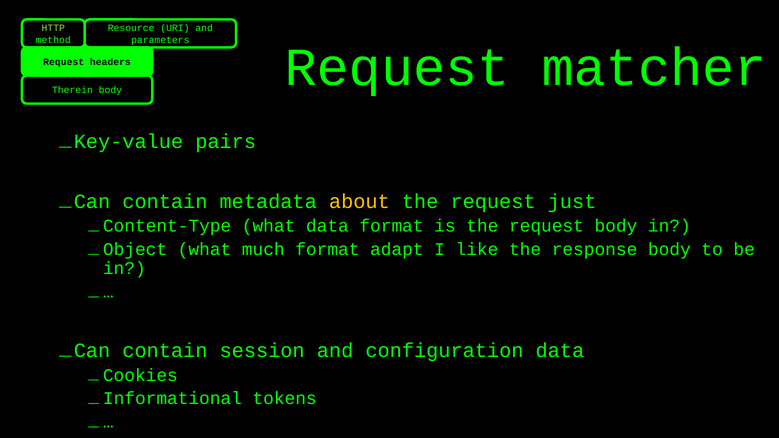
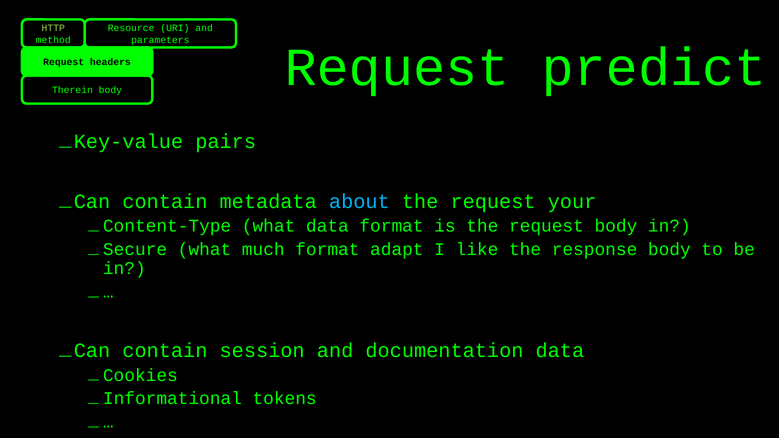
matcher: matcher -> predict
about colour: yellow -> light blue
just: just -> your
Object: Object -> Secure
configuration: configuration -> documentation
